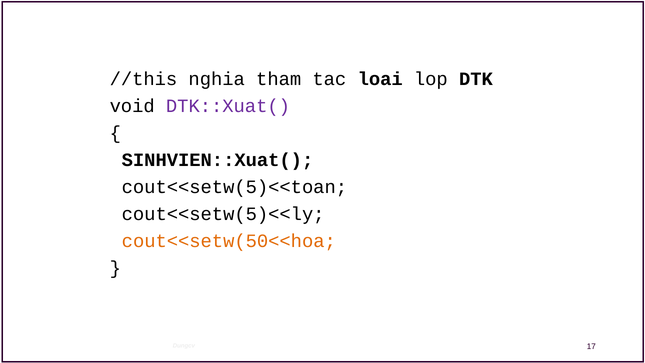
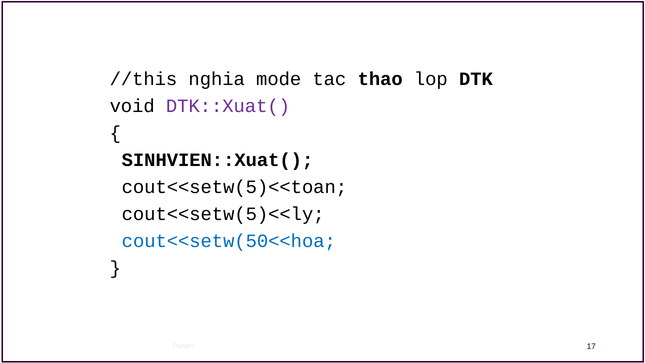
tham: tham -> mode
loai: loai -> thao
cout<<setw(50<<hoa colour: orange -> blue
